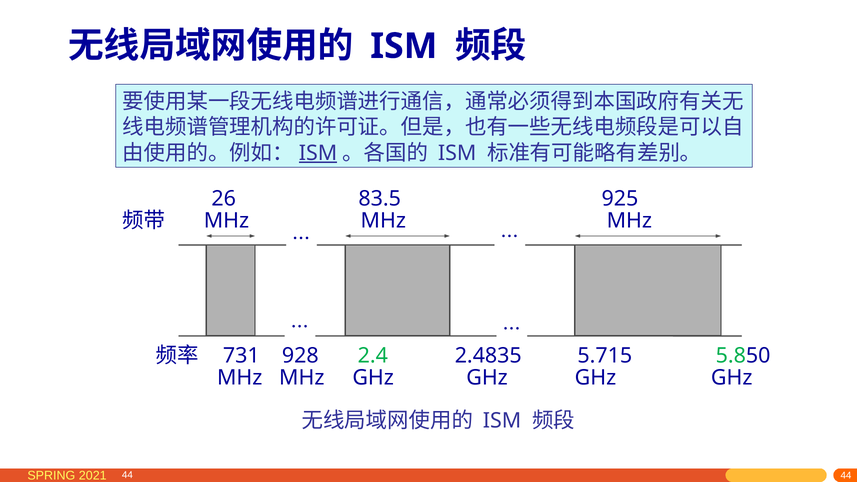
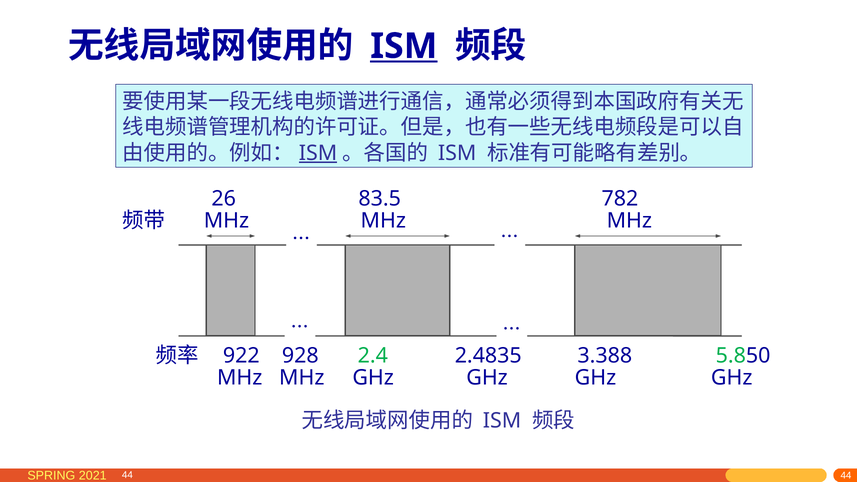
ISM at (404, 46) underline: none -> present
925: 925 -> 782
731: 731 -> 922
5.715: 5.715 -> 3.388
